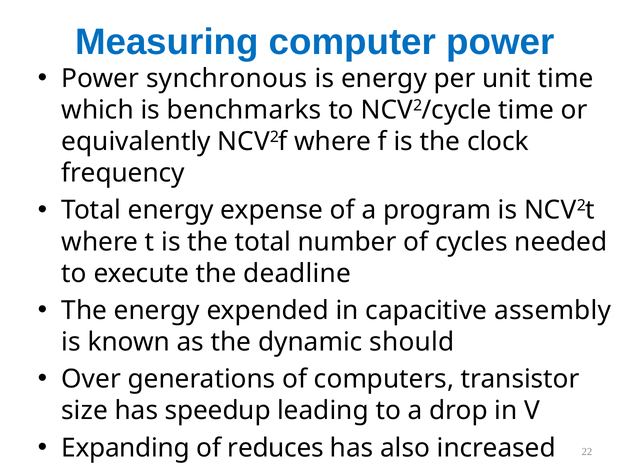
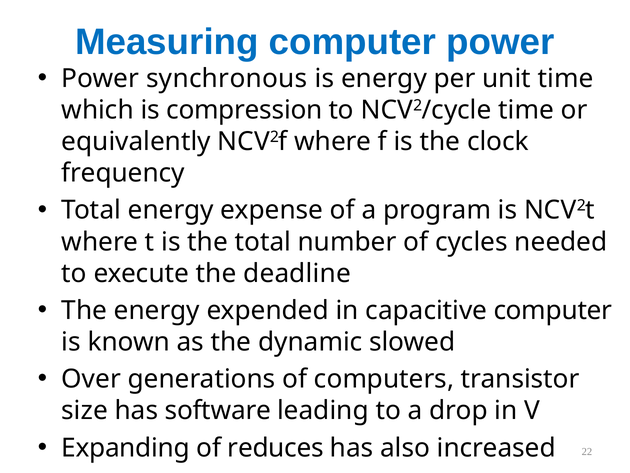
benchmarks: benchmarks -> compression
capacitive assembly: assembly -> computer
should: should -> slowed
speedup: speedup -> software
